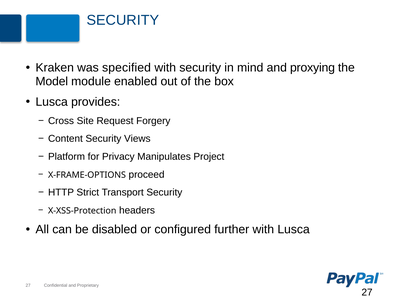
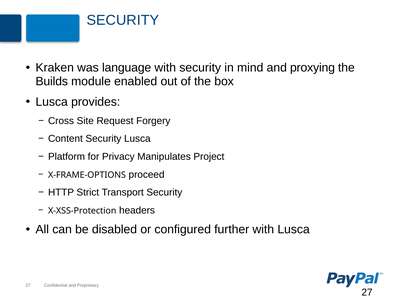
specified: specified -> language
Model: Model -> Builds
Security Views: Views -> Lusca
